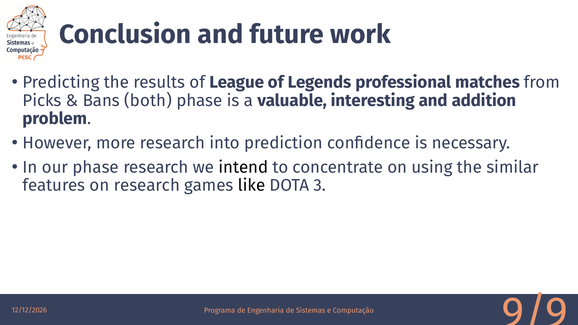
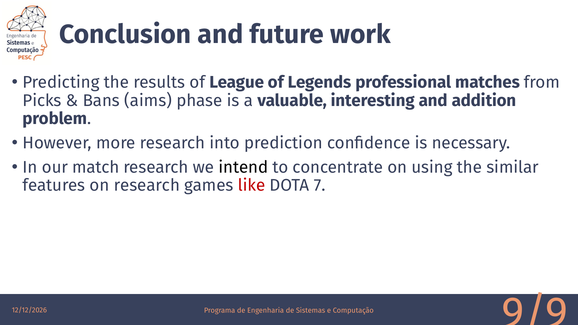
both: both -> aims
our phase: phase -> match
like colour: black -> red
3: 3 -> 7
